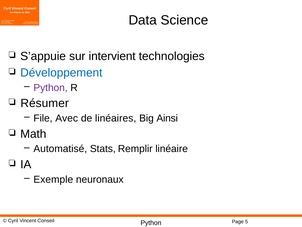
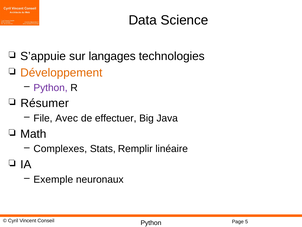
intervient: intervient -> langages
Développement colour: blue -> orange
linéaires: linéaires -> effectuer
Ainsi: Ainsi -> Java
Automatisé: Automatisé -> Complexes
